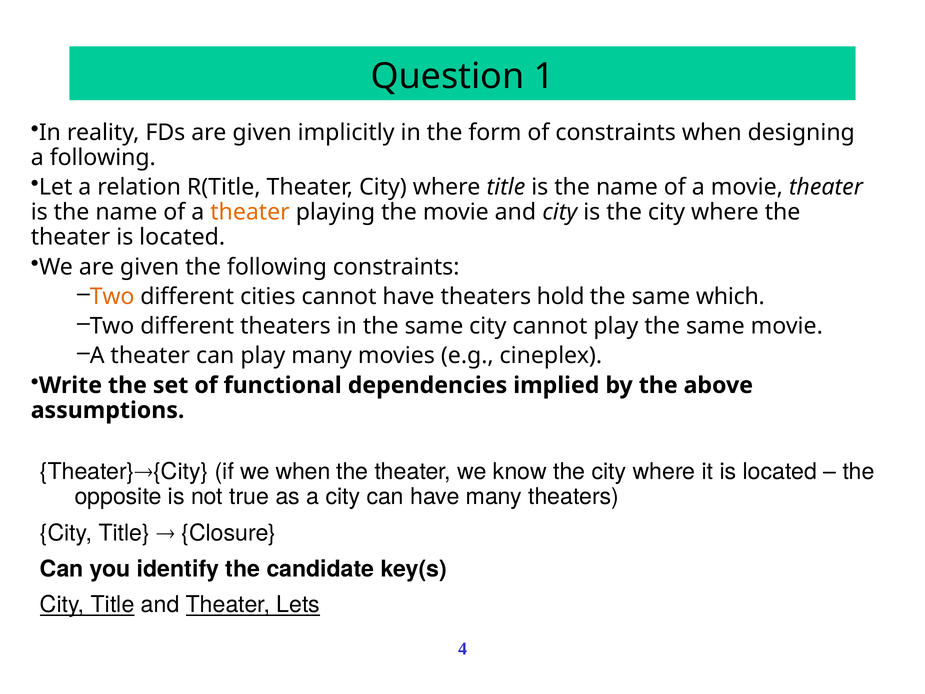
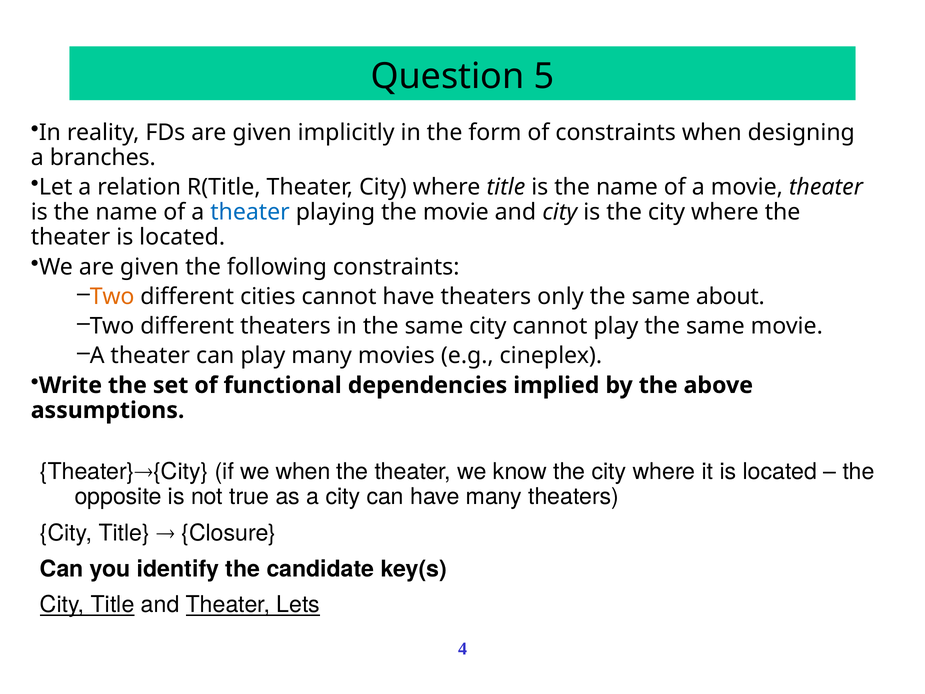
1: 1 -> 5
a following: following -> branches
theater at (250, 212) colour: orange -> blue
hold: hold -> only
which: which -> about
